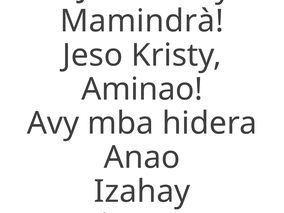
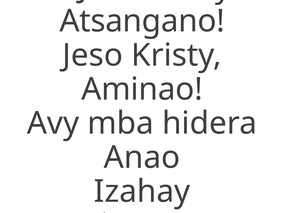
Mamindrà: Mamindrà -> Atsangano
